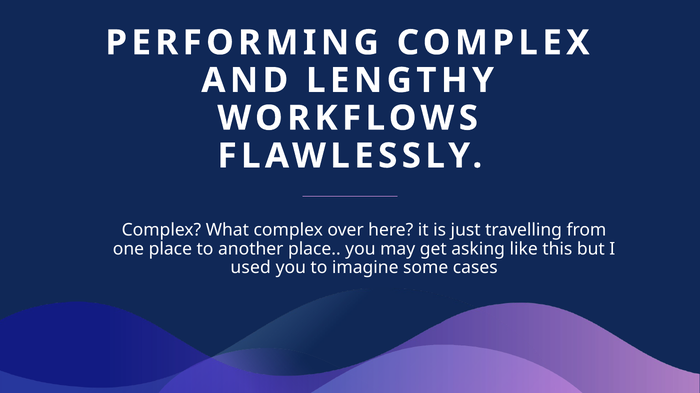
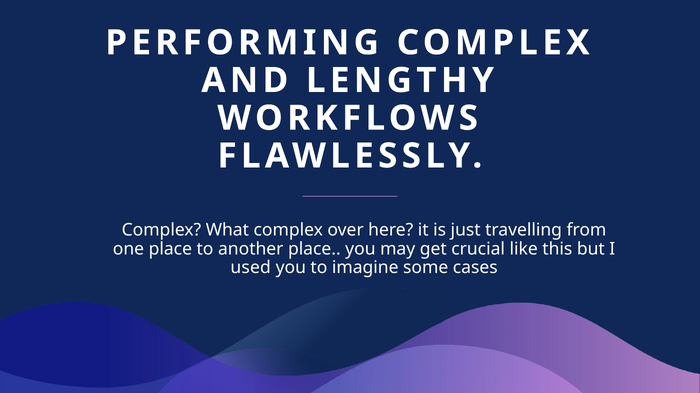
asking: asking -> crucial
